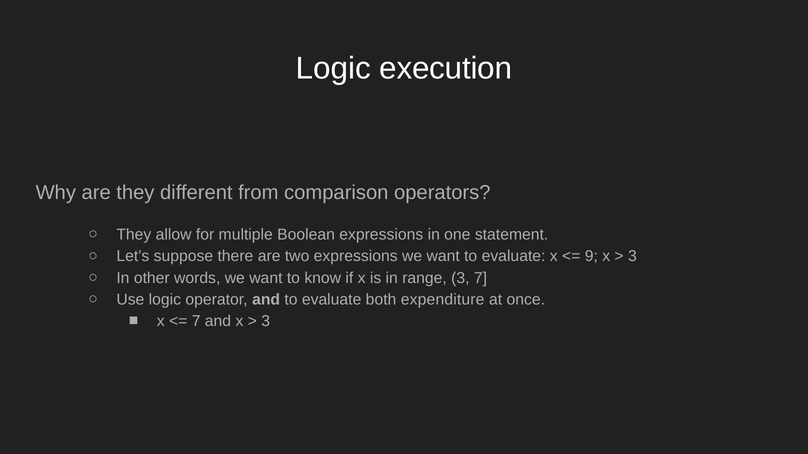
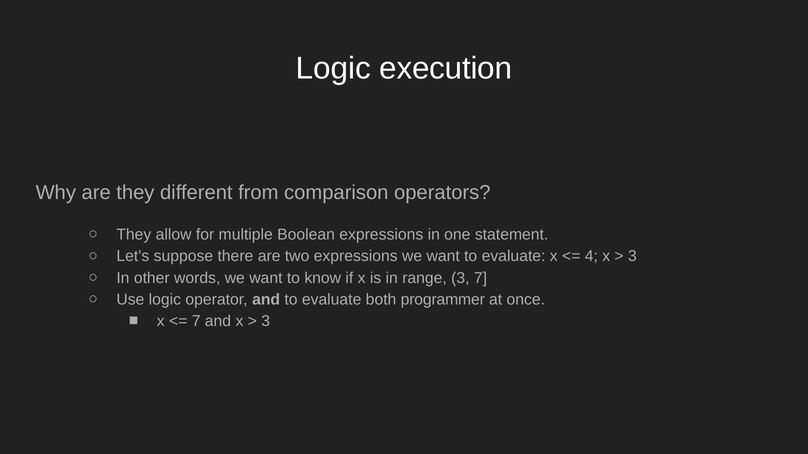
9: 9 -> 4
expenditure: expenditure -> programmer
